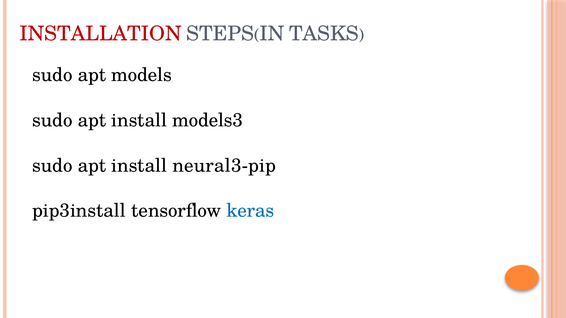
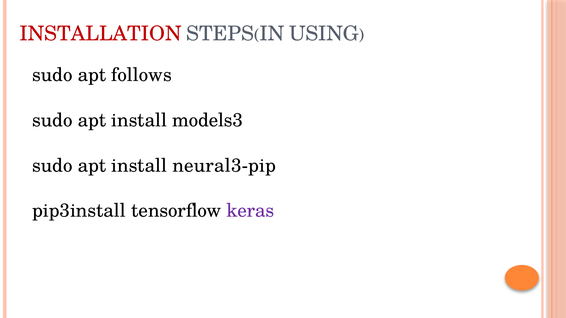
TASKS: TASKS -> USING
models: models -> follows
keras colour: blue -> purple
